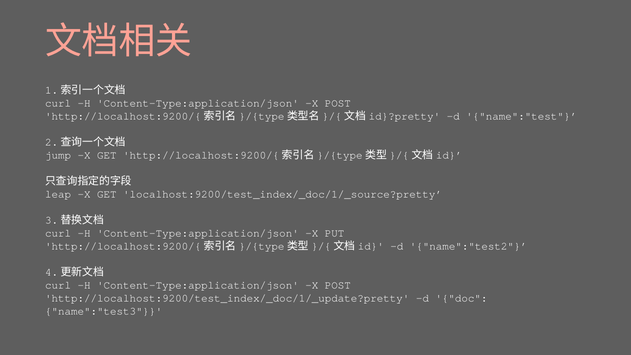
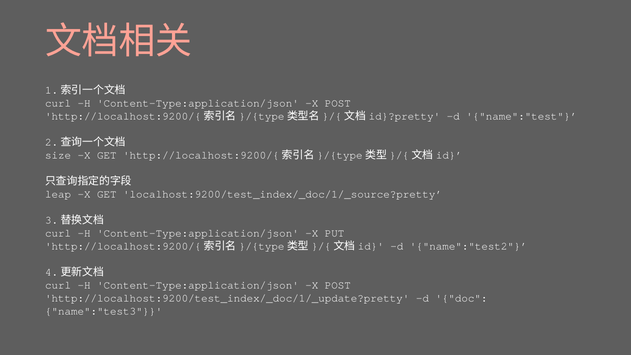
jump: jump -> size
